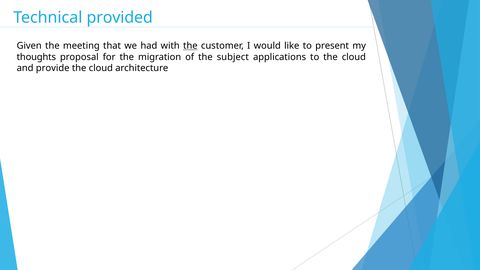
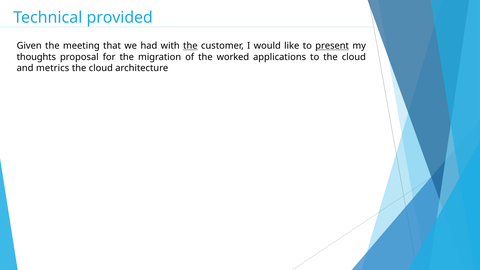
present underline: none -> present
subject: subject -> worked
provide: provide -> metrics
